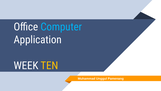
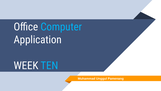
TEN colour: yellow -> light blue
